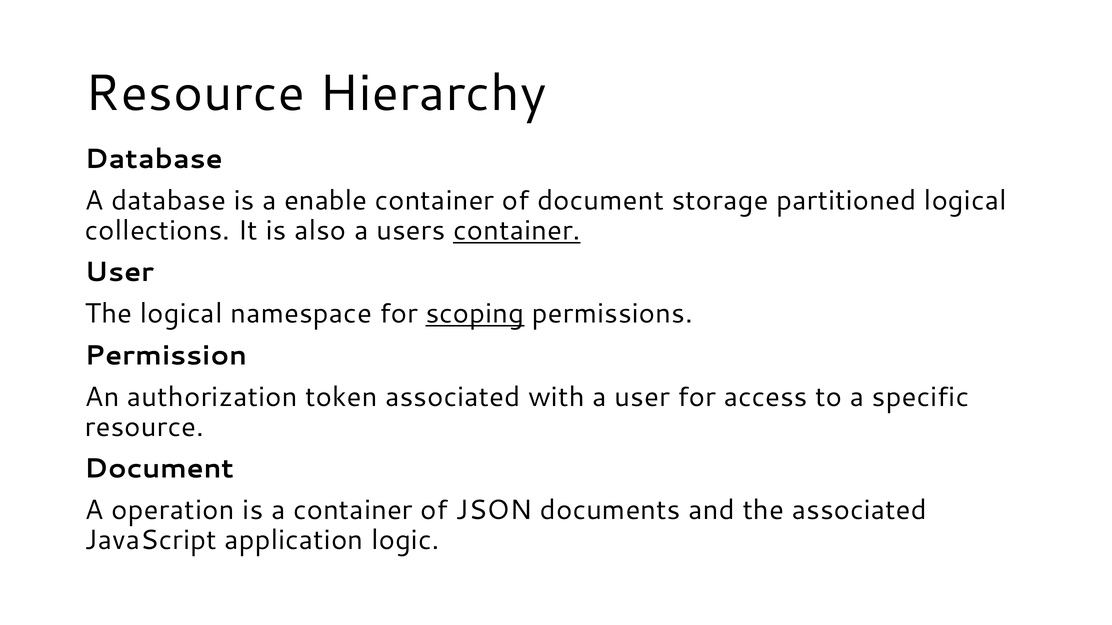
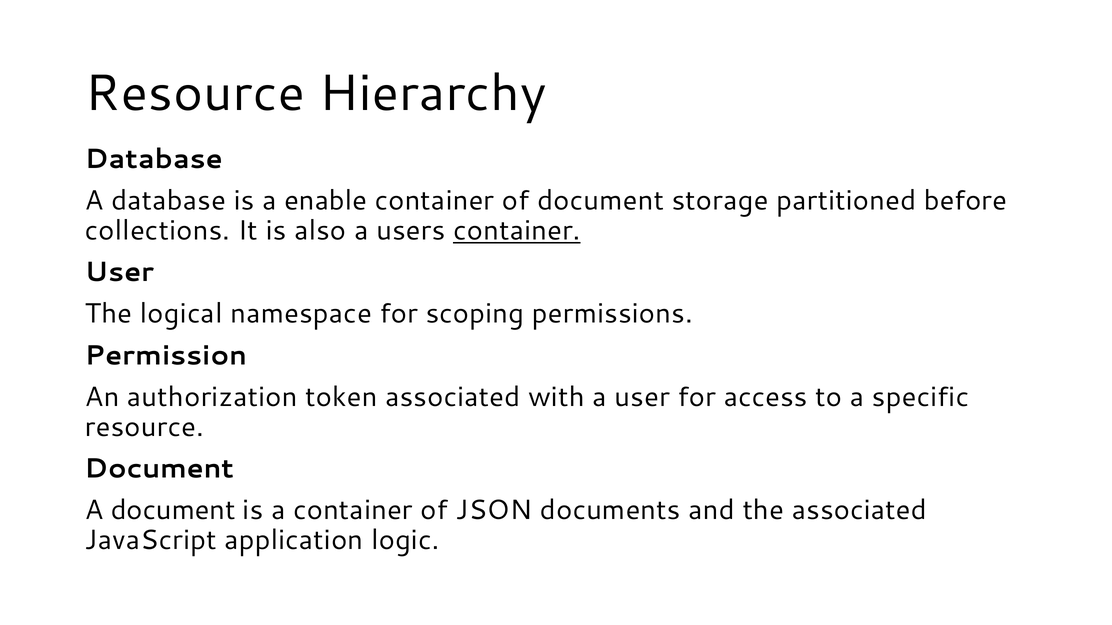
partitioned logical: logical -> before
scoping underline: present -> none
A operation: operation -> document
